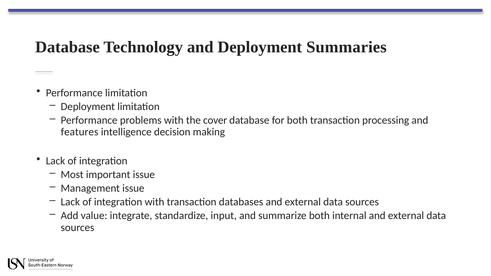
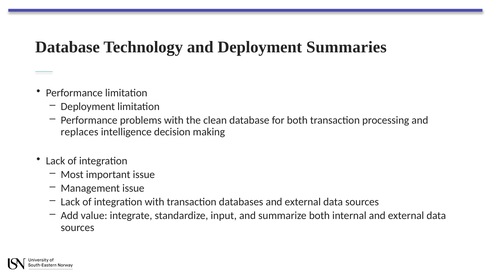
cover: cover -> clean
features: features -> replaces
